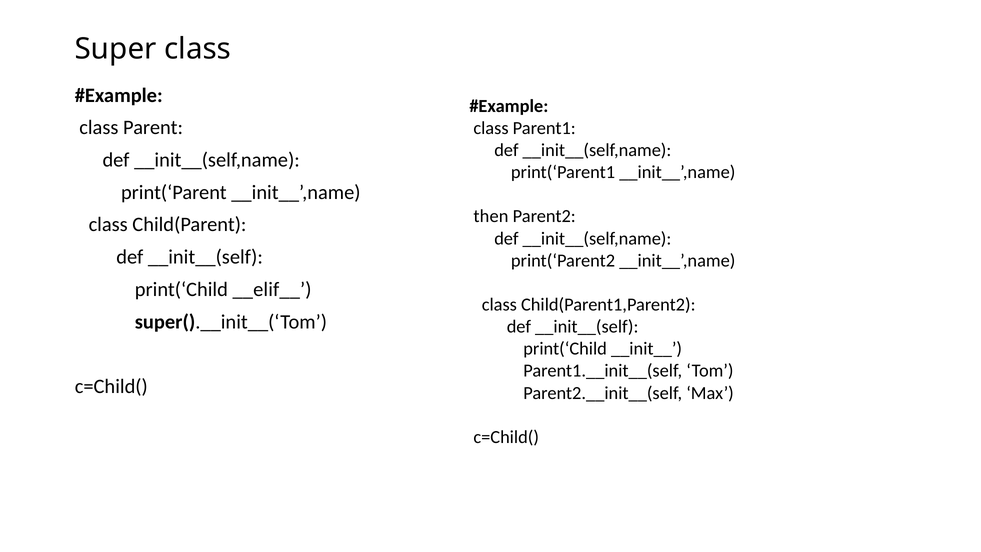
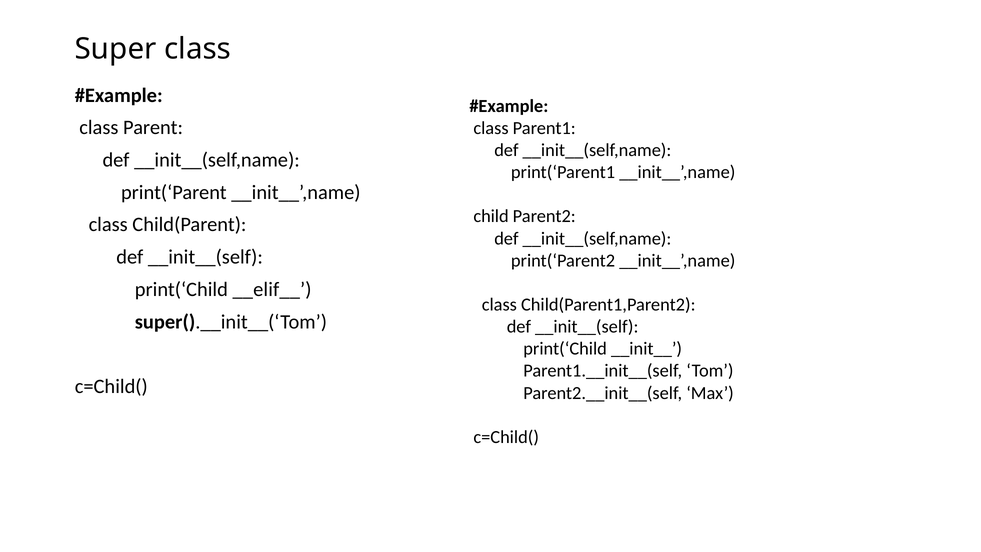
then: then -> child
